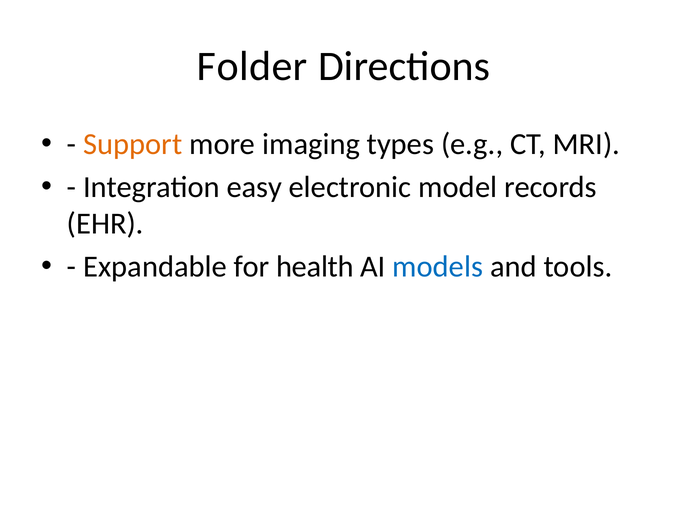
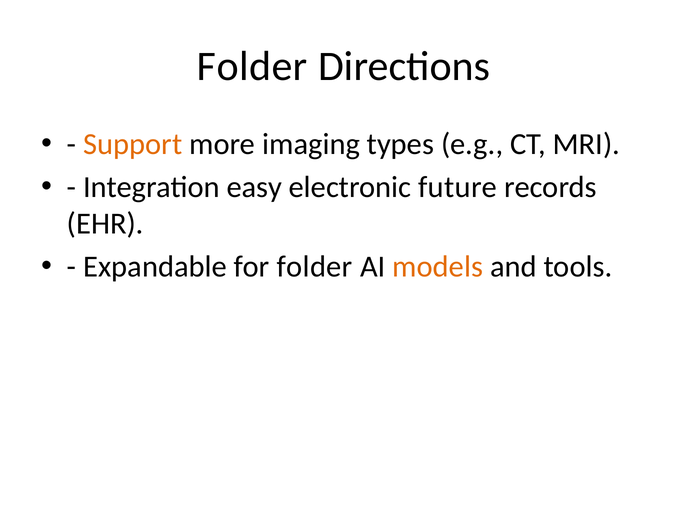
model: model -> future
for health: health -> folder
models colour: blue -> orange
